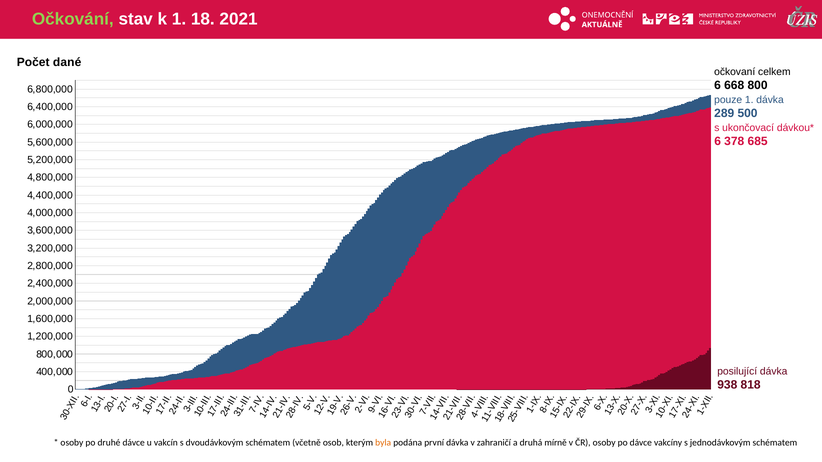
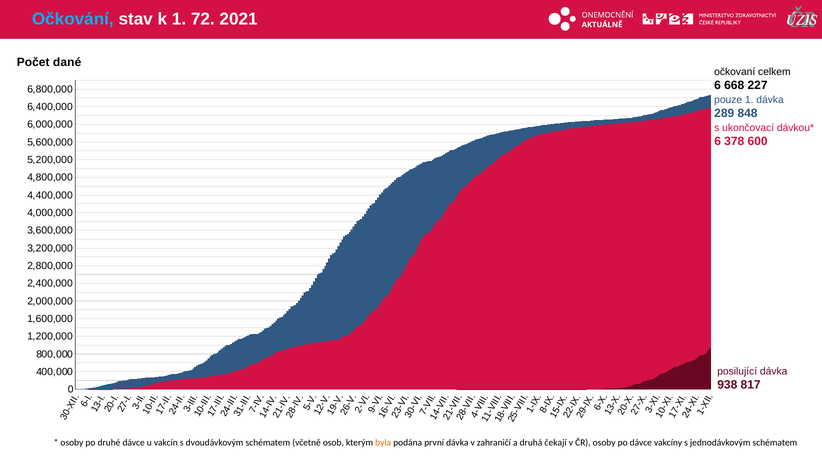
Očkování colour: light green -> light blue
18: 18 -> 72
800: 800 -> 227
500: 500 -> 848
685: 685 -> 600
818: 818 -> 817
mírně: mírně -> čekají
